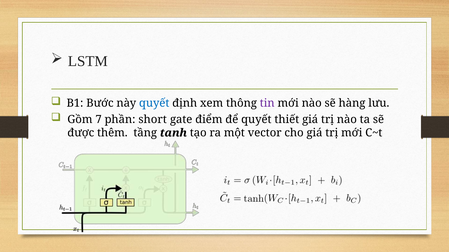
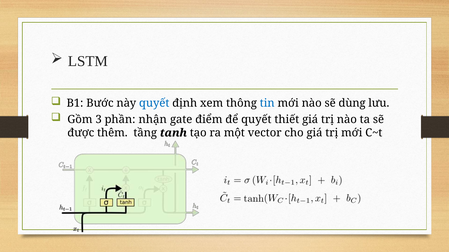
tin colour: purple -> blue
hàng: hàng -> dùng
7: 7 -> 3
short: short -> nhận
